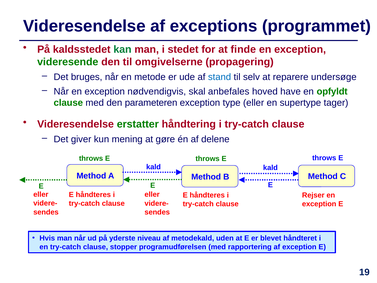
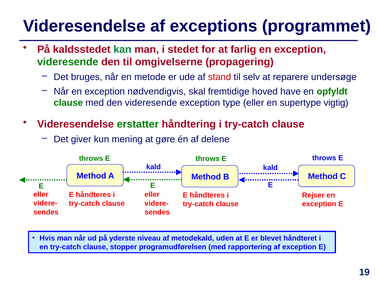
finde: finde -> farlig
stand colour: blue -> red
anbefales: anbefales -> fremtidige
den parameteren: parameteren -> videresende
tager: tager -> vigtig
